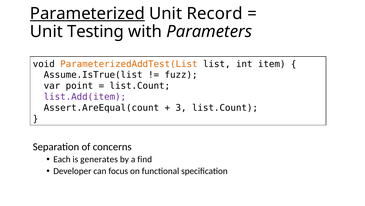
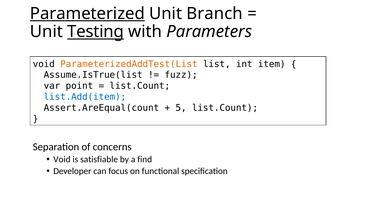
Record: Record -> Branch
Testing underline: none -> present
list.Add(item colour: purple -> blue
3: 3 -> 5
Each at (62, 159): Each -> Void
generates: generates -> satisfiable
